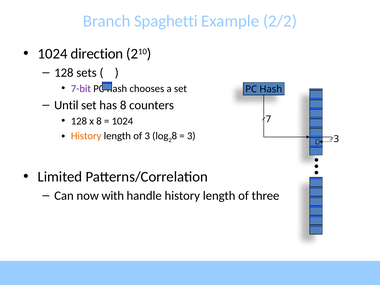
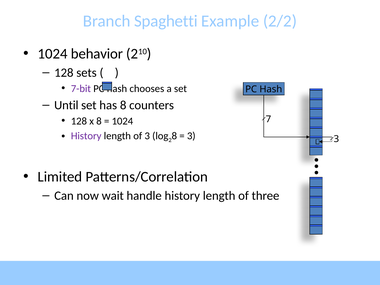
direction: direction -> behavior
History at (86, 136) colour: orange -> purple
with: with -> wait
